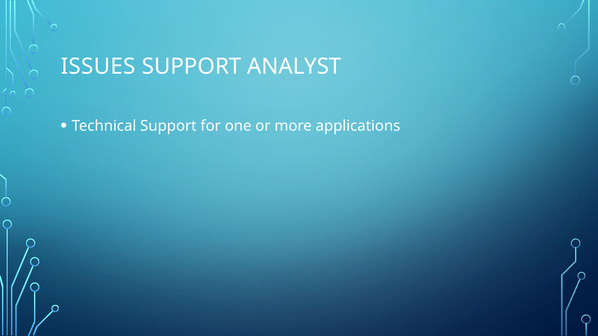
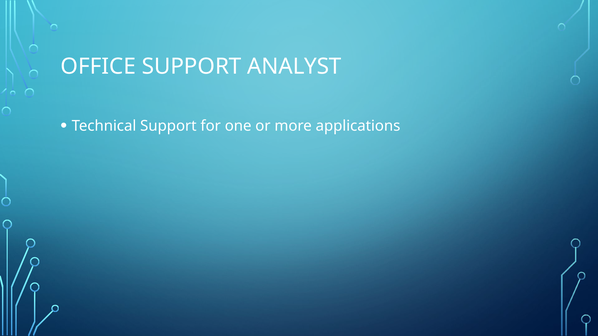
ISSUES: ISSUES -> OFFICE
